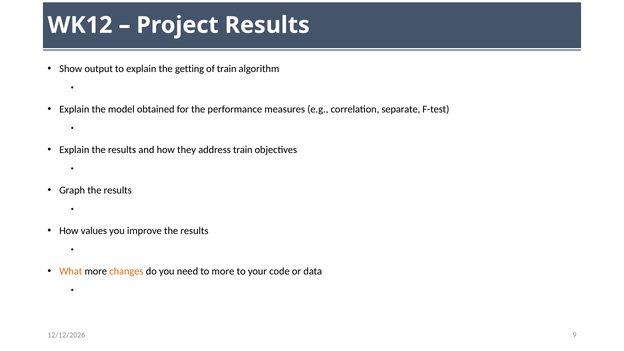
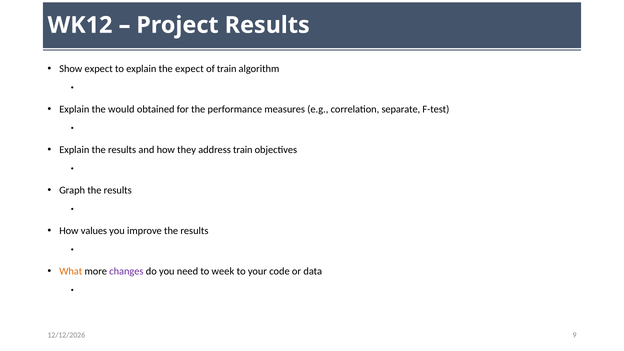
Show output: output -> expect
the getting: getting -> expect
model: model -> would
changes colour: orange -> purple
to more: more -> week
